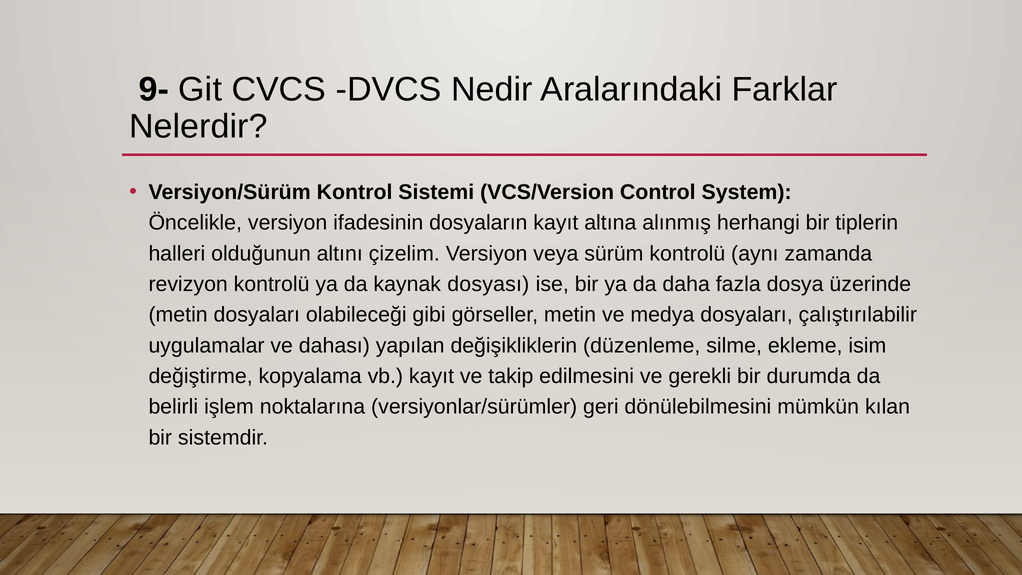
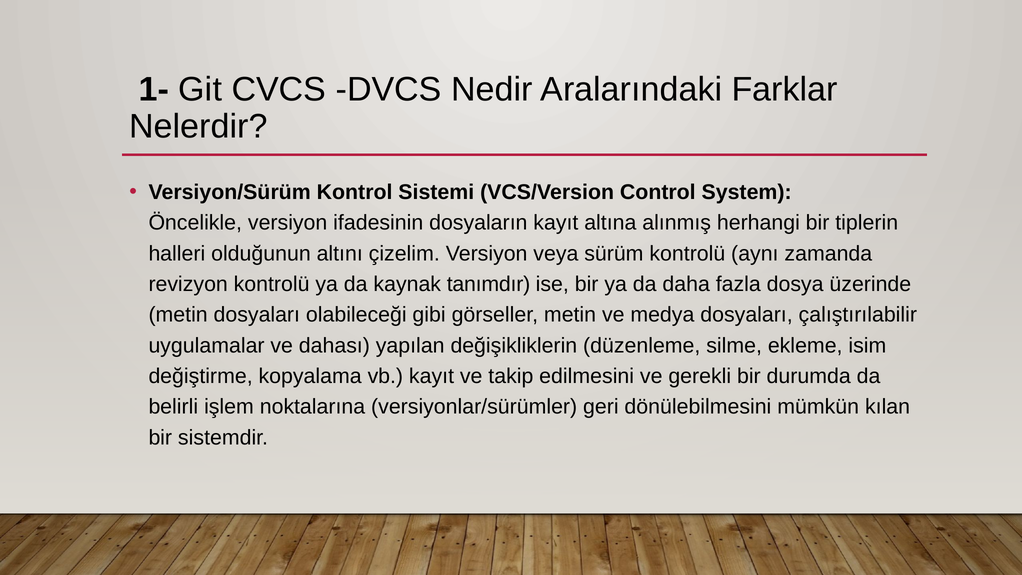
9-: 9- -> 1-
dosyası: dosyası -> tanımdır
